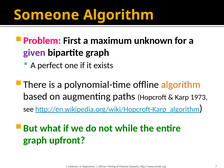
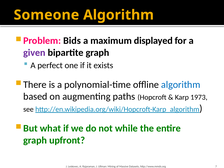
First: First -> Bids
unknown: unknown -> displayed
algorithm at (181, 85) colour: orange -> blue
